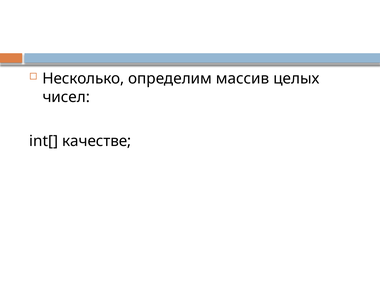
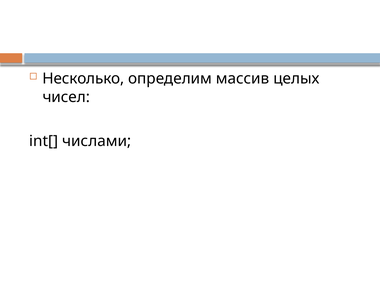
качестве: качестве -> числами
